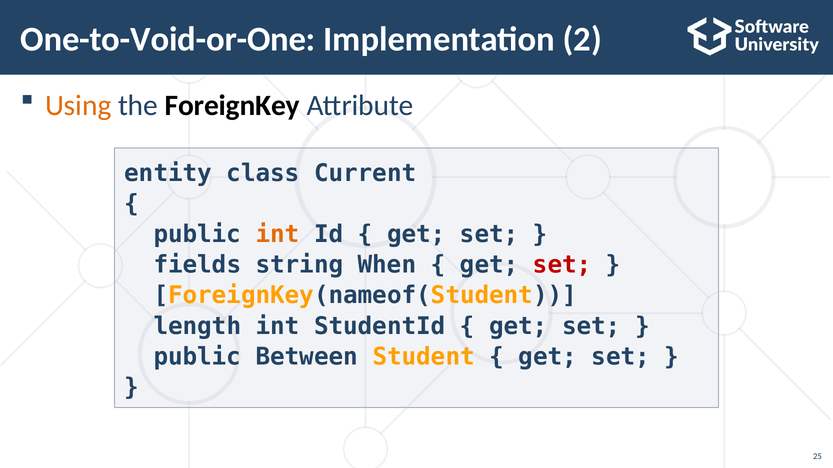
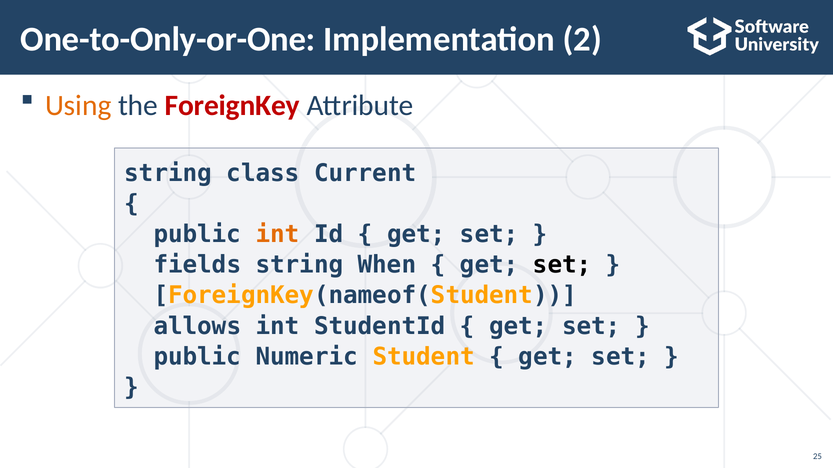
One-to-Void-or-One: One-to-Void-or-One -> One-to-Only-or-One
ForeignKey colour: black -> red
entity at (168, 173): entity -> string
set at (562, 265) colour: red -> black
length: length -> allows
Between: Between -> Numeric
